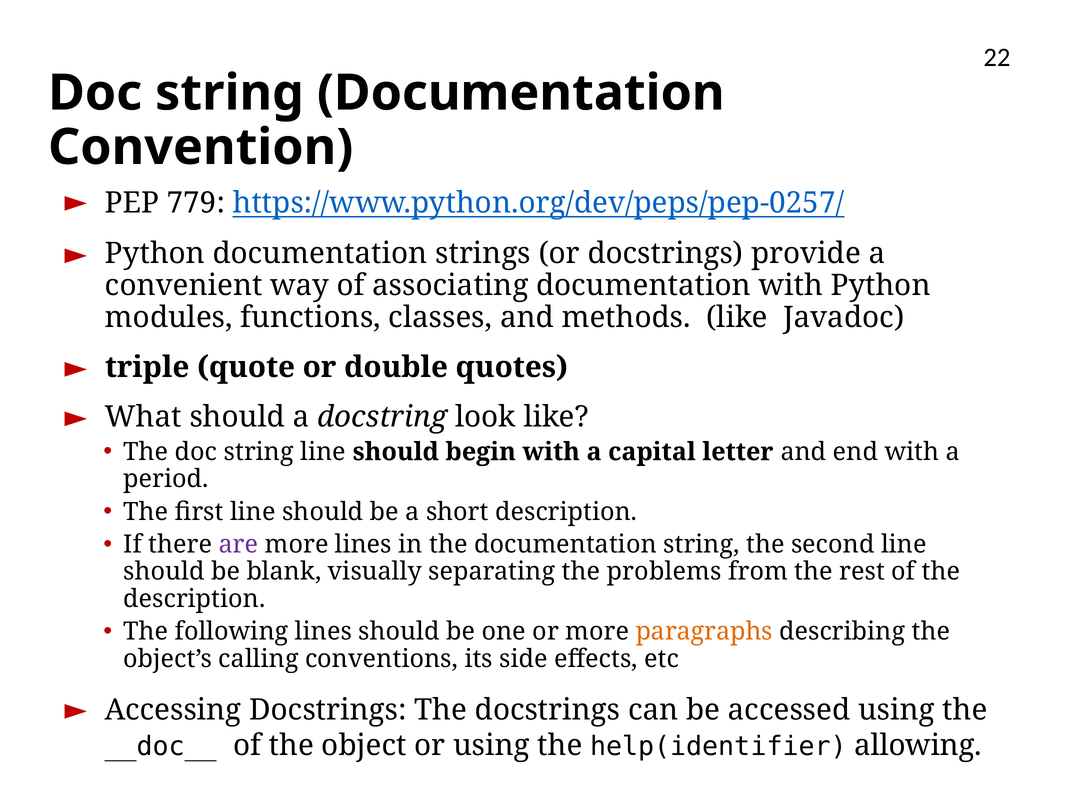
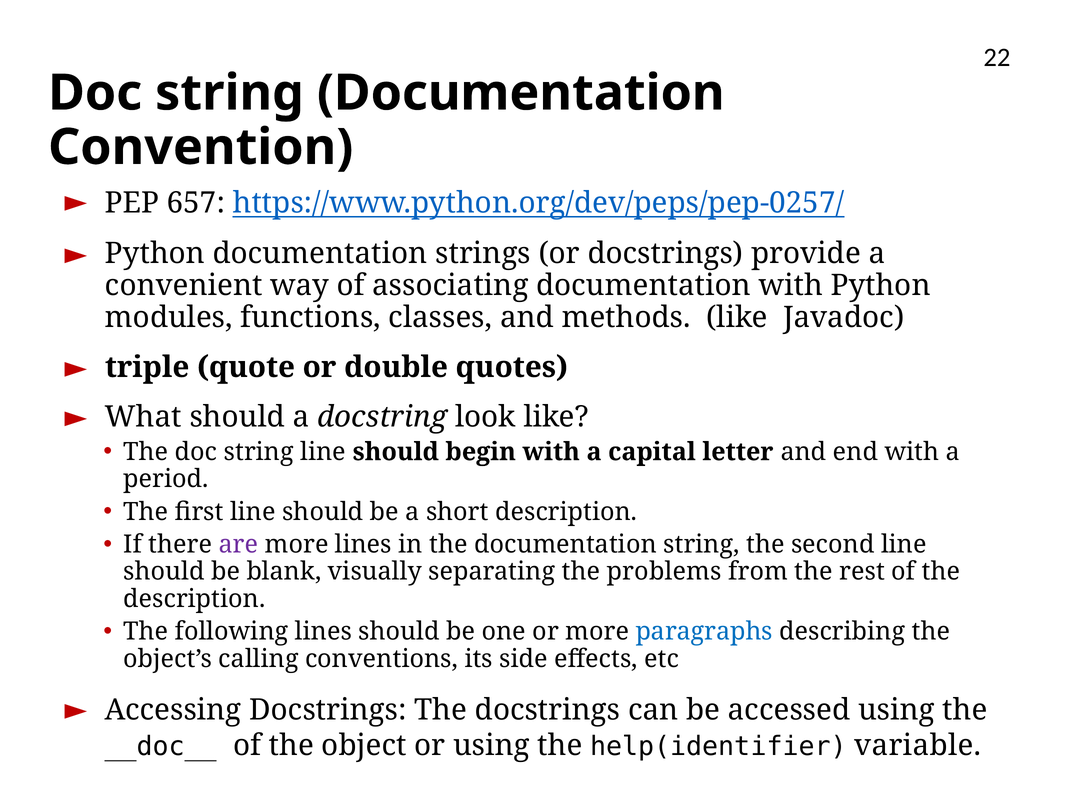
779: 779 -> 657
paragraphs colour: orange -> blue
allowing: allowing -> variable
